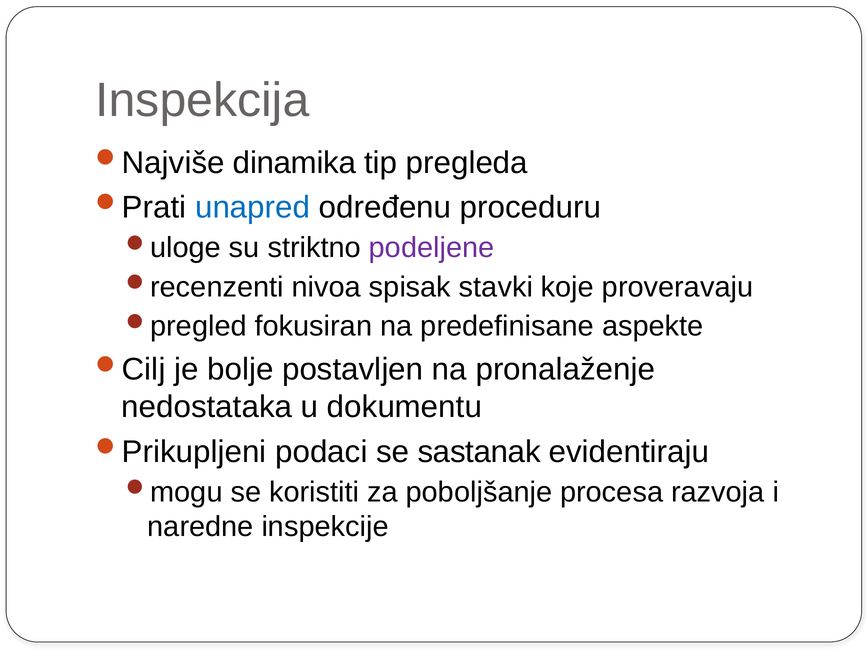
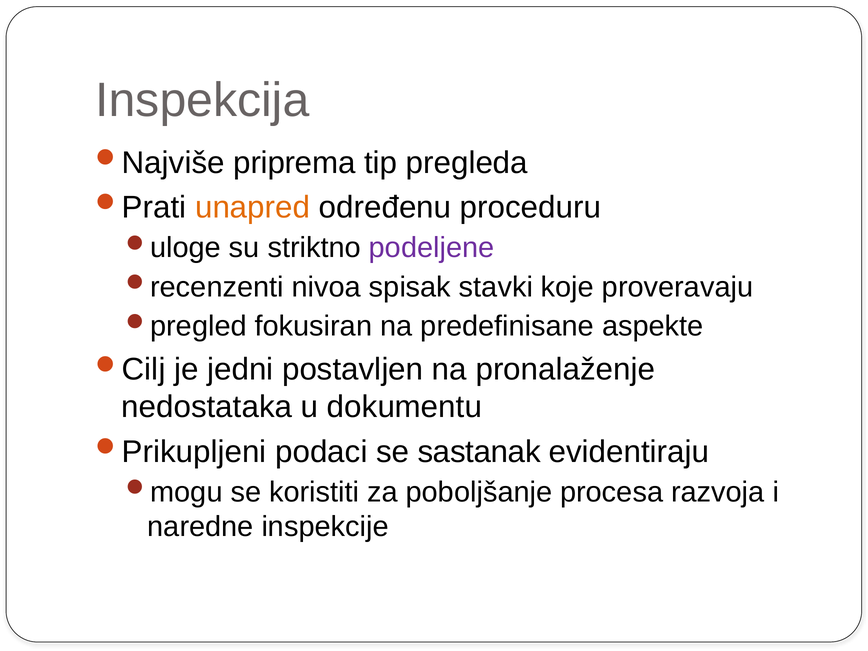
dinamika: dinamika -> priprema
unapred colour: blue -> orange
bolje: bolje -> jedni
